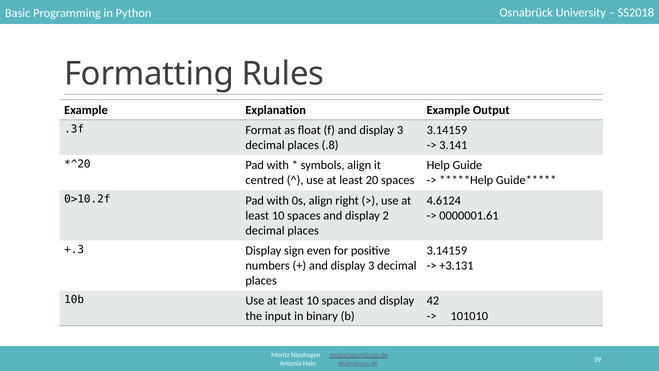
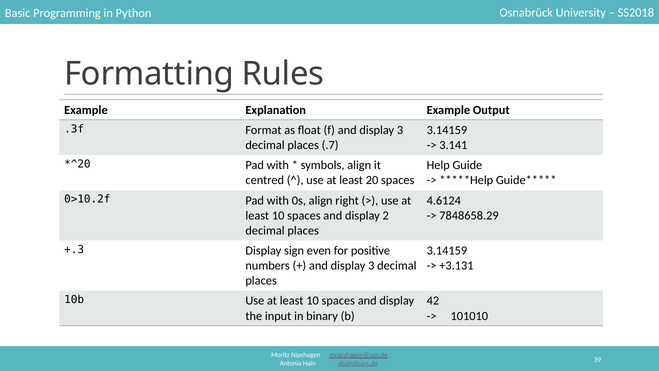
.8: .8 -> .7
0000001.61: 0000001.61 -> 7848658.29
